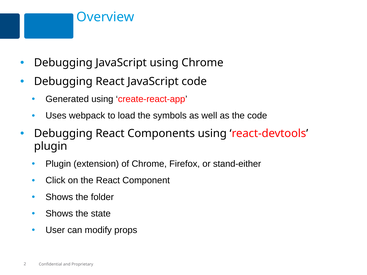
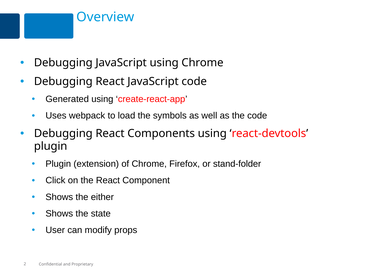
stand-either: stand-either -> stand-folder
folder: folder -> either
